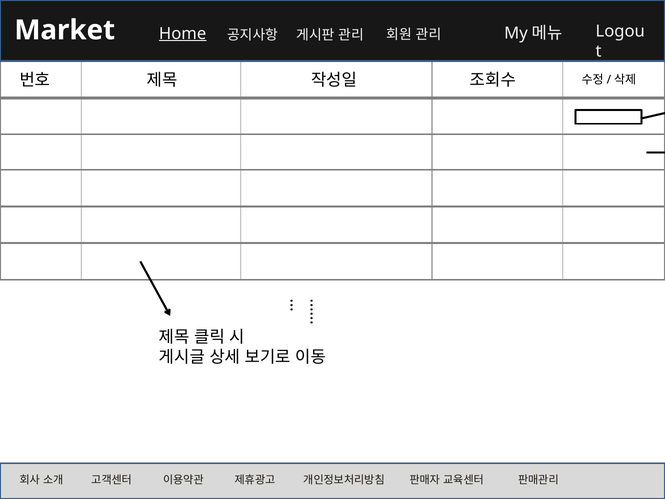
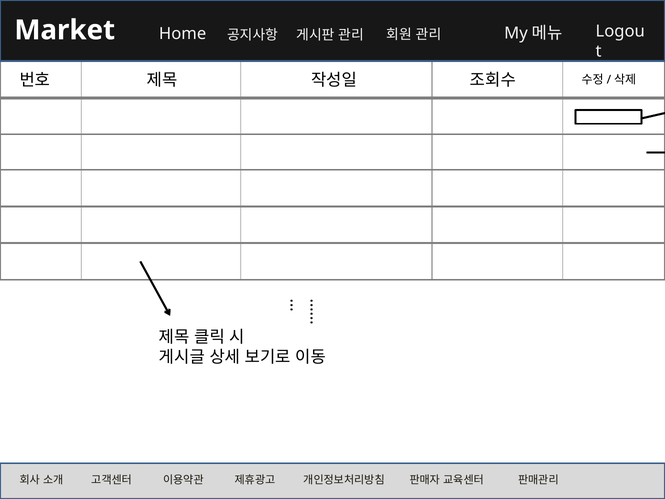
Home underline: present -> none
